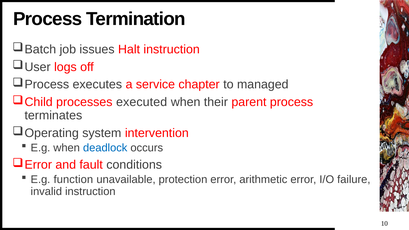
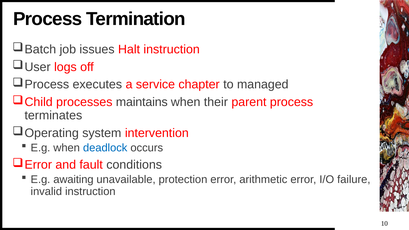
executed: executed -> maintains
function: function -> awaiting
